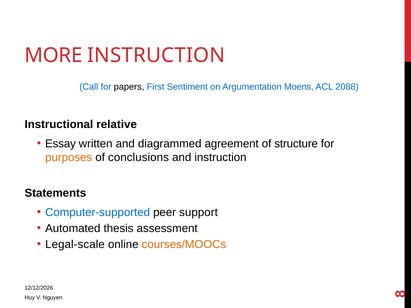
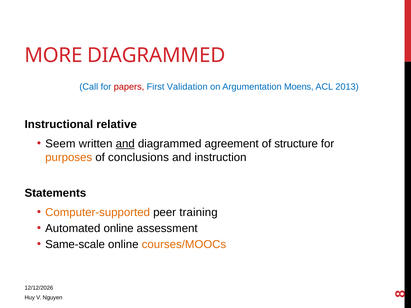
MORE INSTRUCTION: INSTRUCTION -> DIAGRAMMED
papers colour: black -> red
Sentiment: Sentiment -> Validation
2088: 2088 -> 2013
Essay: Essay -> Seem
and at (125, 144) underline: none -> present
Computer-supported colour: blue -> orange
support: support -> training
Automated thesis: thesis -> online
Legal-scale: Legal-scale -> Same-scale
